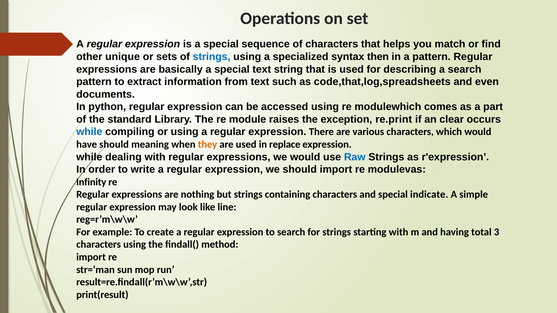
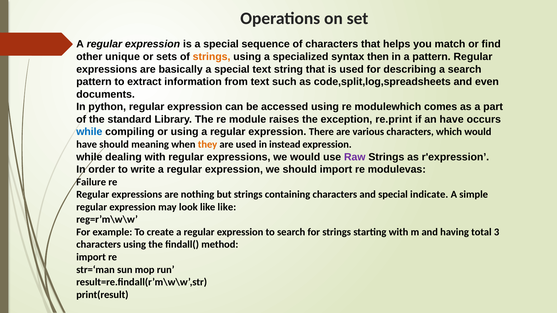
strings at (212, 57) colour: blue -> orange
code,that,log,spreadsheets: code,that,log,spreadsheets -> code,split,log,spreadsheets
an clear: clear -> have
replace: replace -> instead
Raw colour: blue -> purple
Infinity: Infinity -> Failure
like line: line -> like
